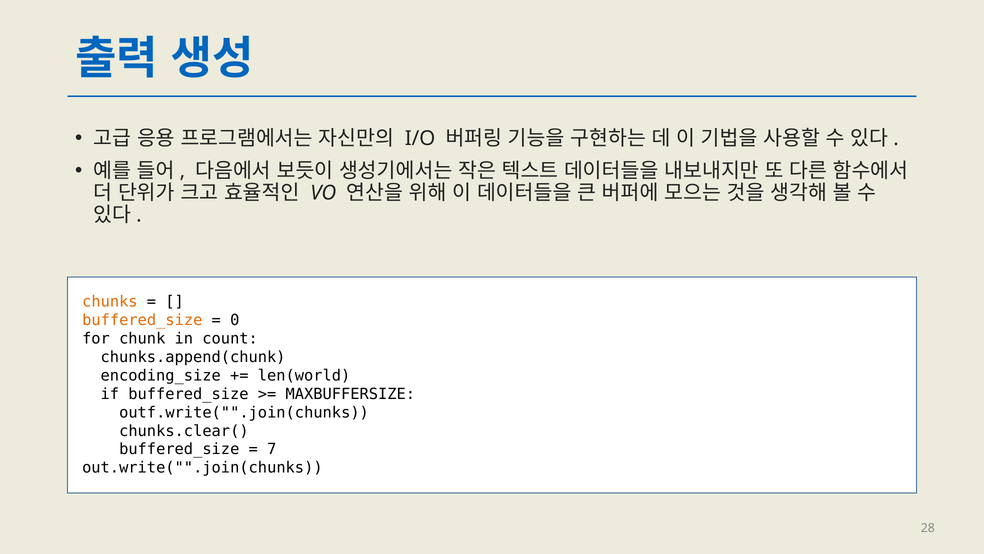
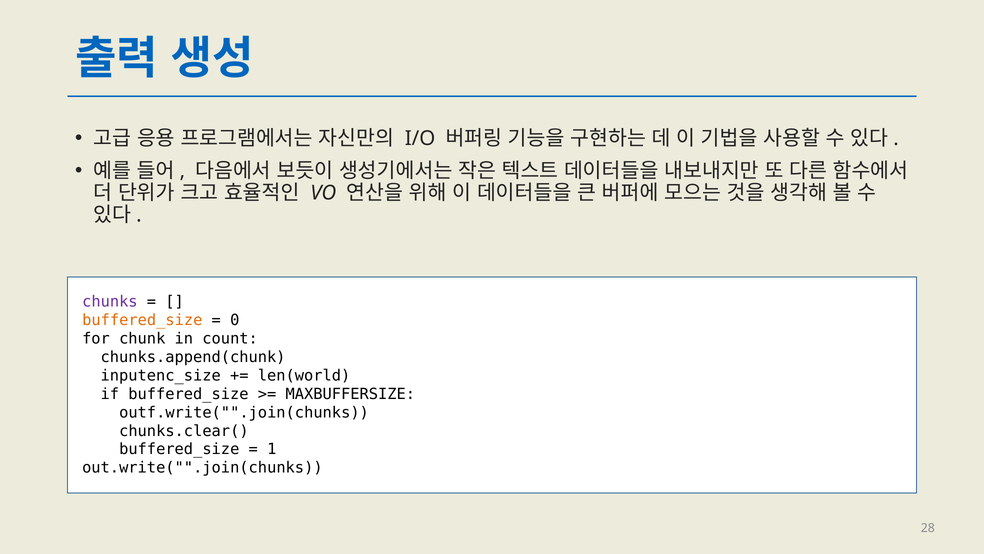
chunks colour: orange -> purple
encoding_size: encoding_size -> inputenc_size
7: 7 -> 1
